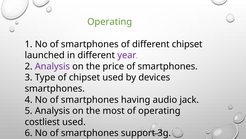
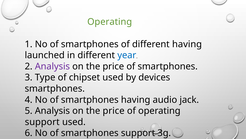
different chipset: chipset -> having
year colour: purple -> blue
most at (114, 110): most -> price
costliest at (42, 121): costliest -> support
